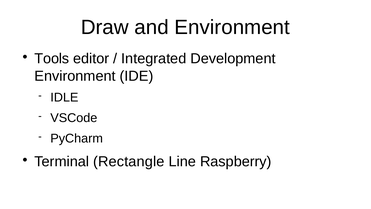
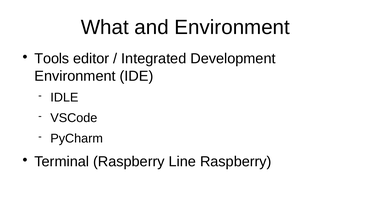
Draw: Draw -> What
Terminal Rectangle: Rectangle -> Raspberry
